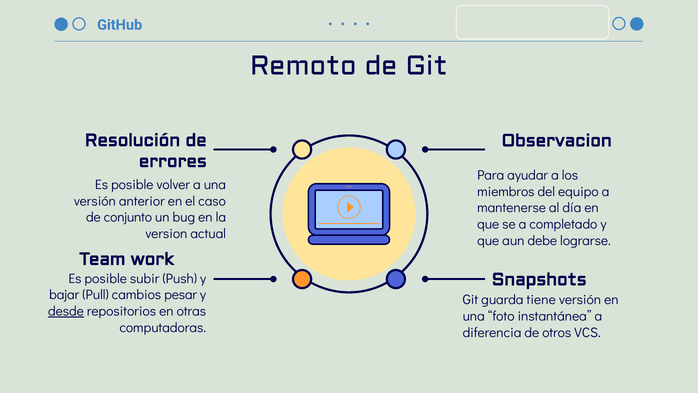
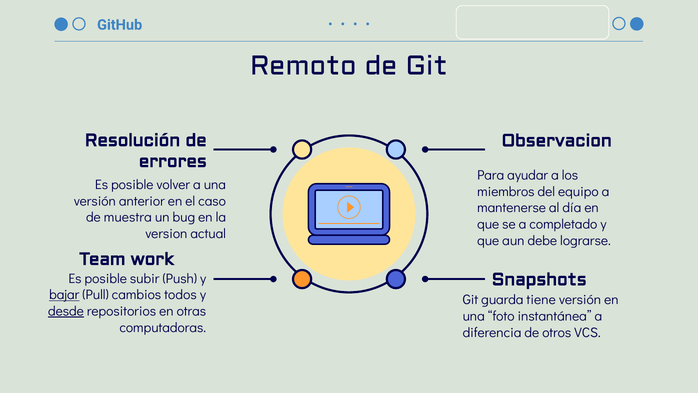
conjunto: conjunto -> muestra
bajar underline: none -> present
pesar: pesar -> todos
